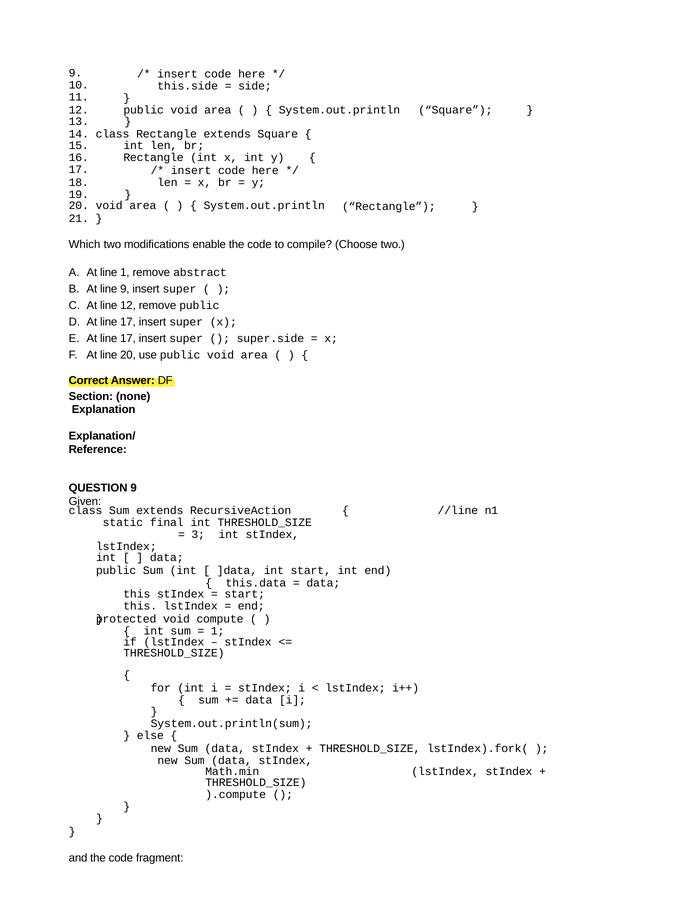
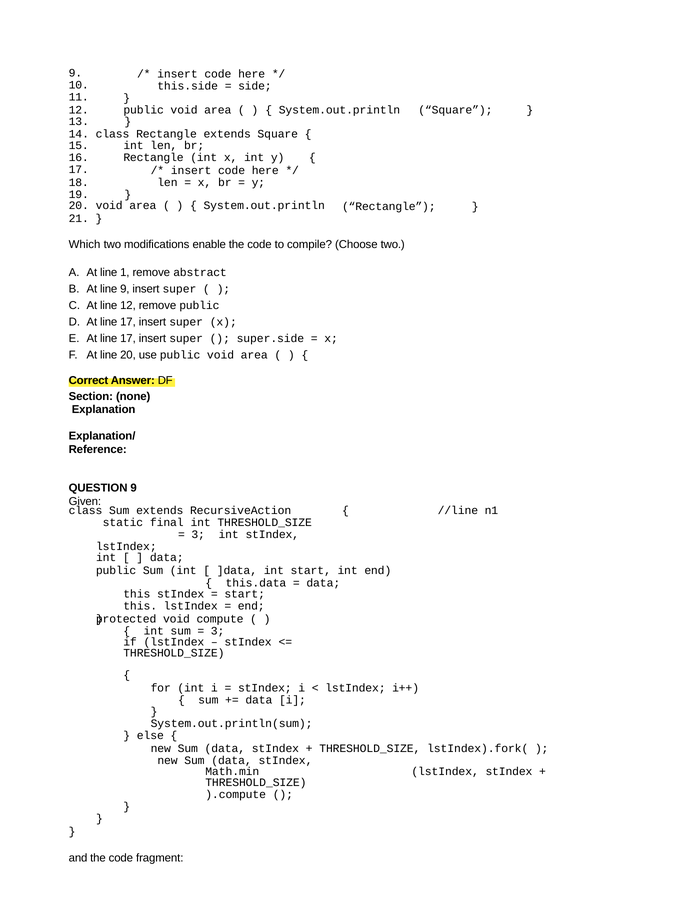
1 at (218, 630): 1 -> 3
